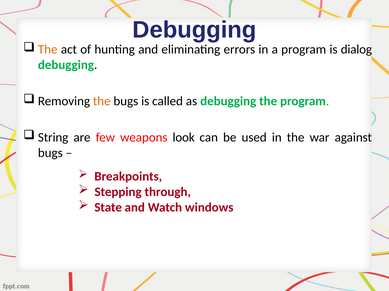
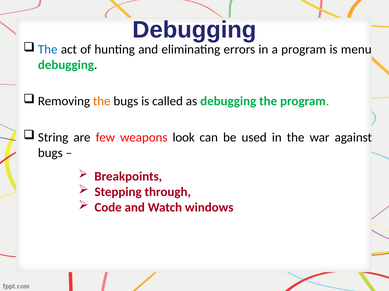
The at (48, 50) colour: orange -> blue
dialog: dialog -> menu
State: State -> Code
